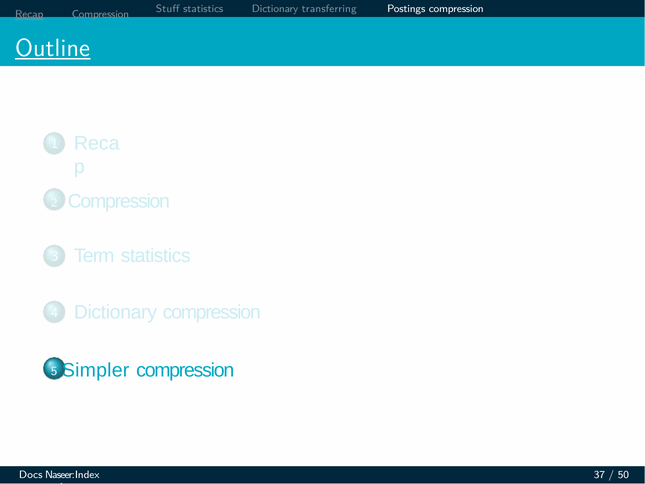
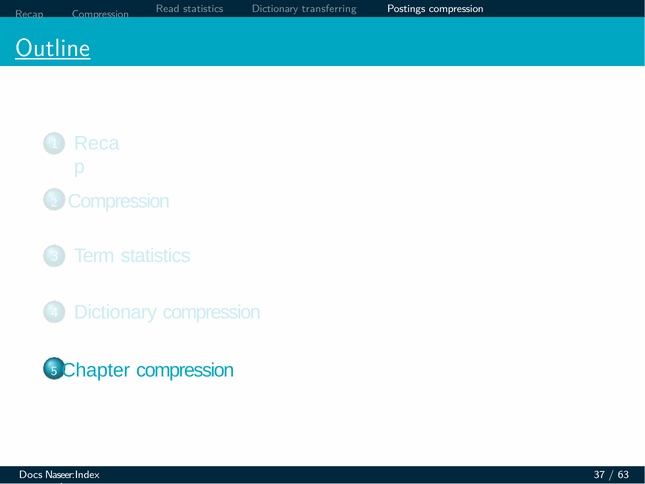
Stuff: Stuff -> Read
Recap underline: present -> none
Simpler: Simpler -> Chapter
50: 50 -> 63
